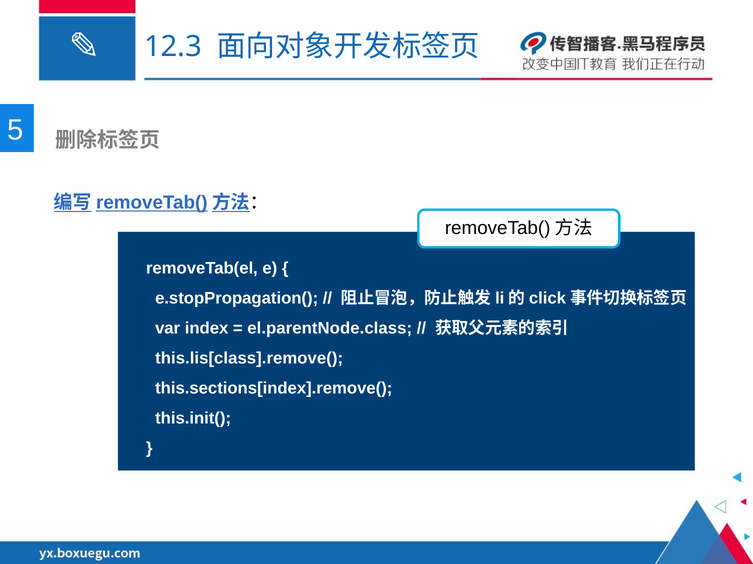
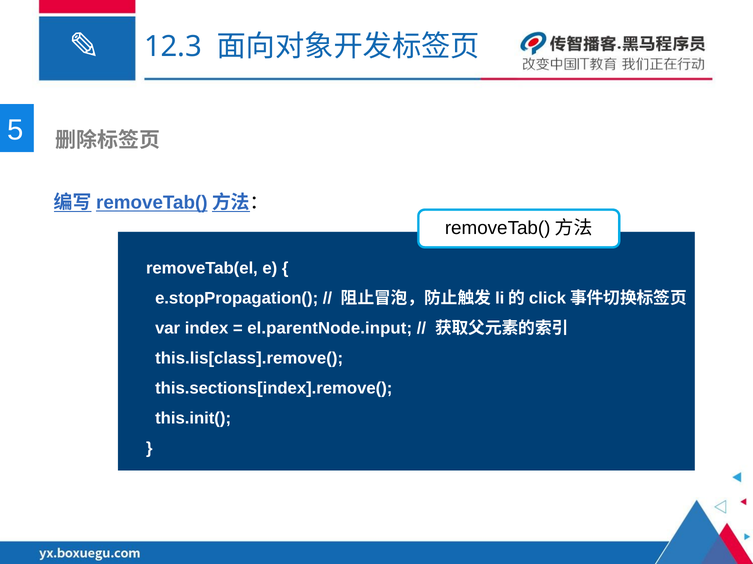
el.parentNode.class: el.parentNode.class -> el.parentNode.input
